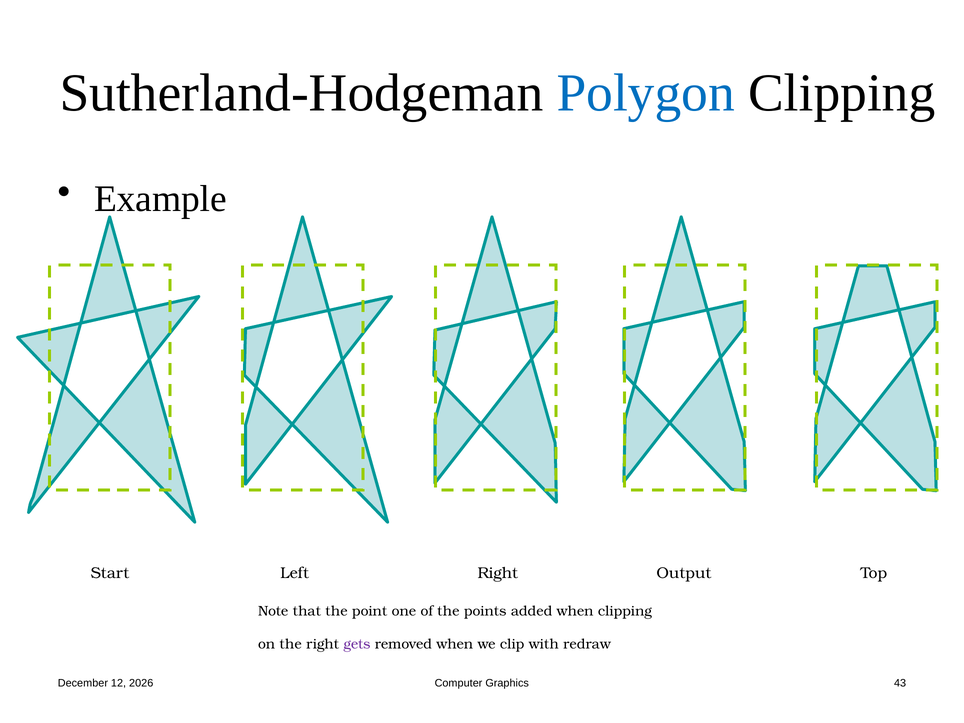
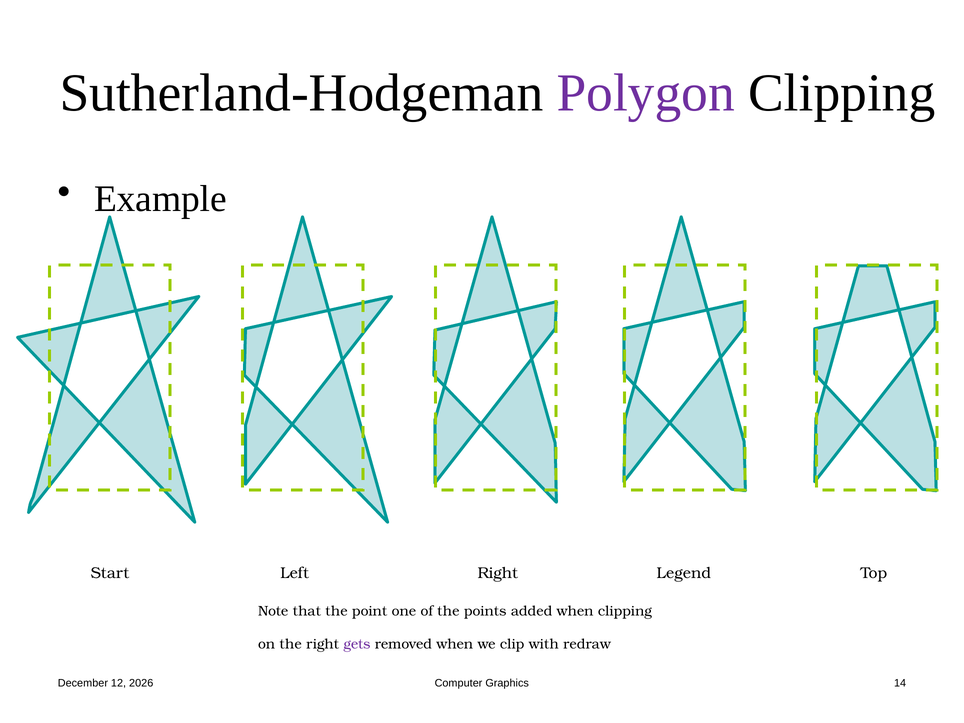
Polygon colour: blue -> purple
Output: Output -> Legend
43: 43 -> 14
